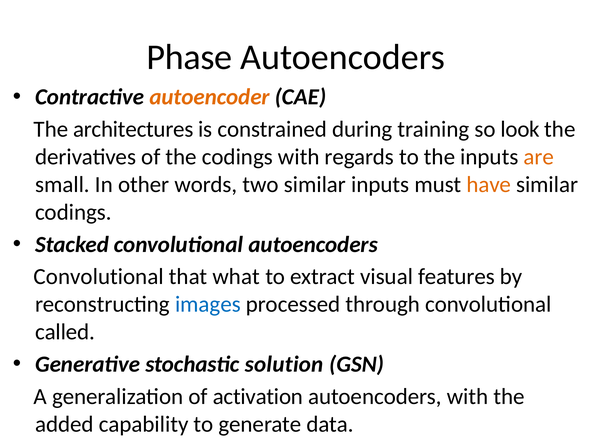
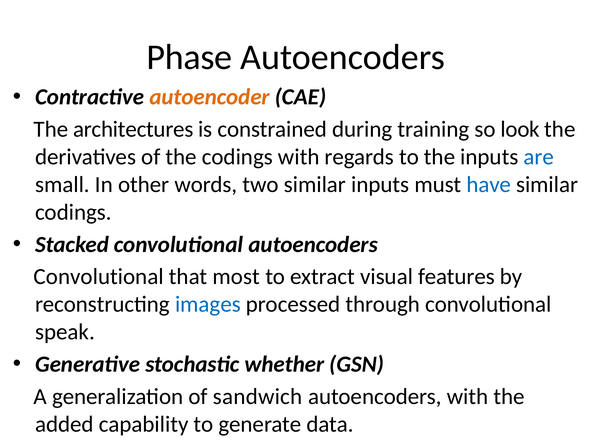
are colour: orange -> blue
have colour: orange -> blue
what: what -> most
called: called -> speak
solution: solution -> whether
activation: activation -> sandwich
